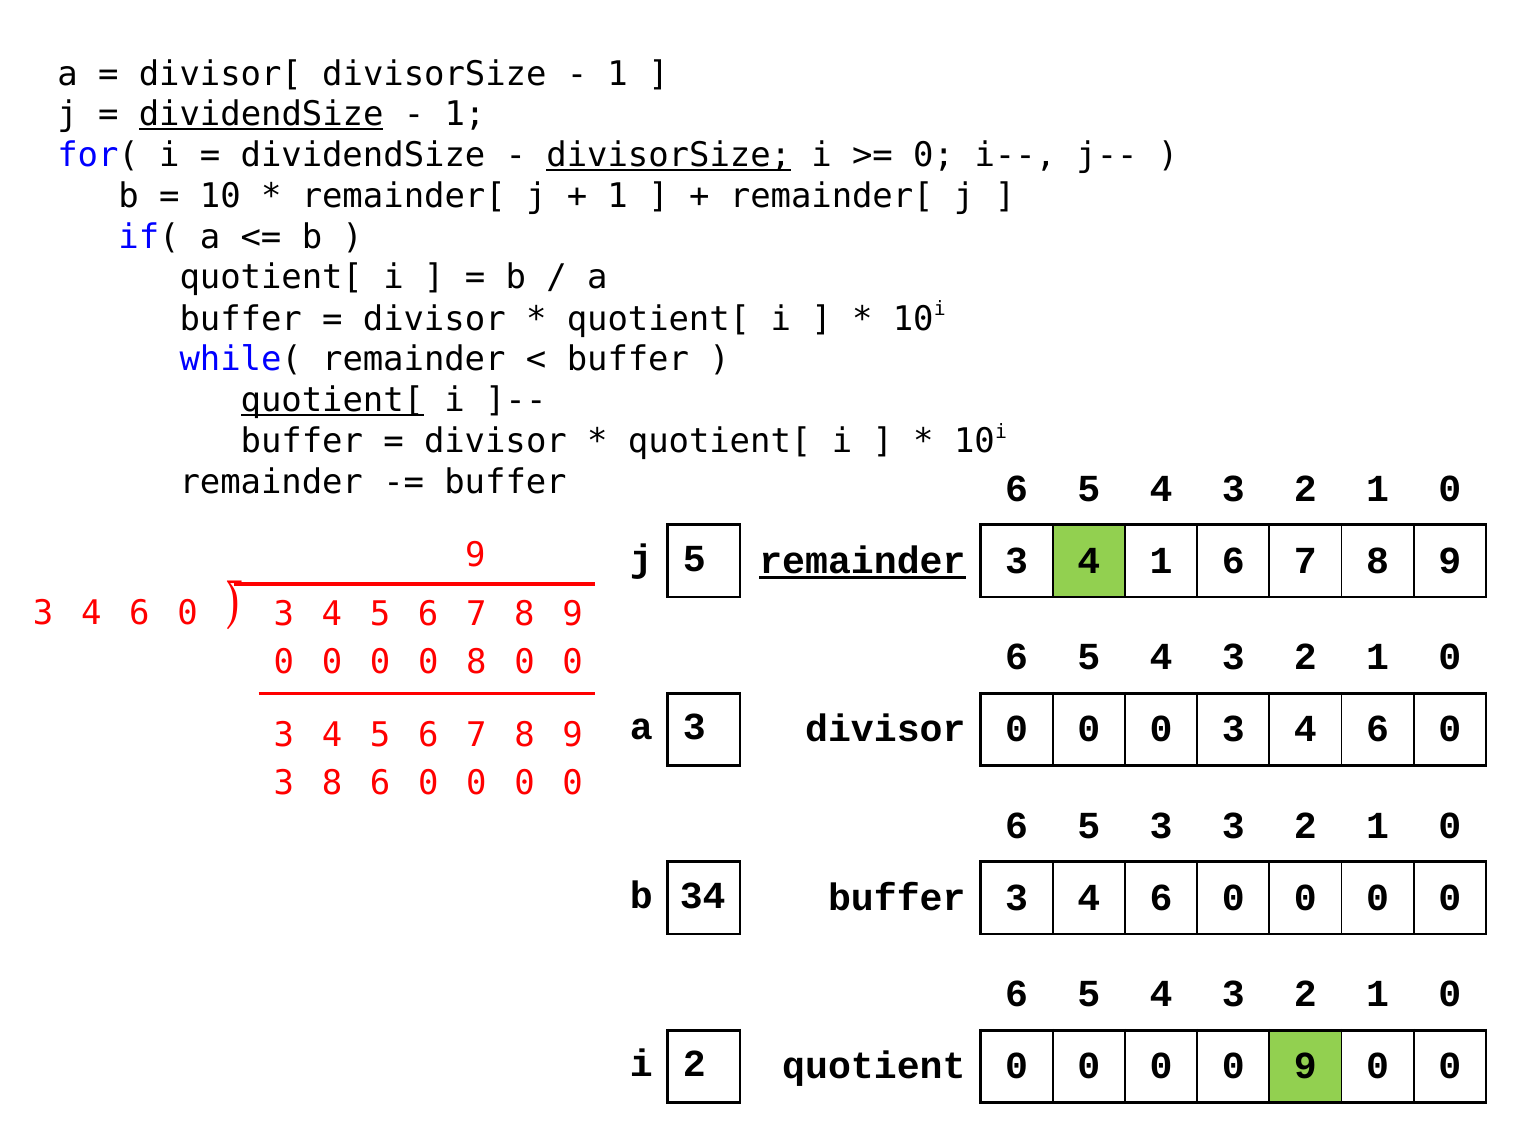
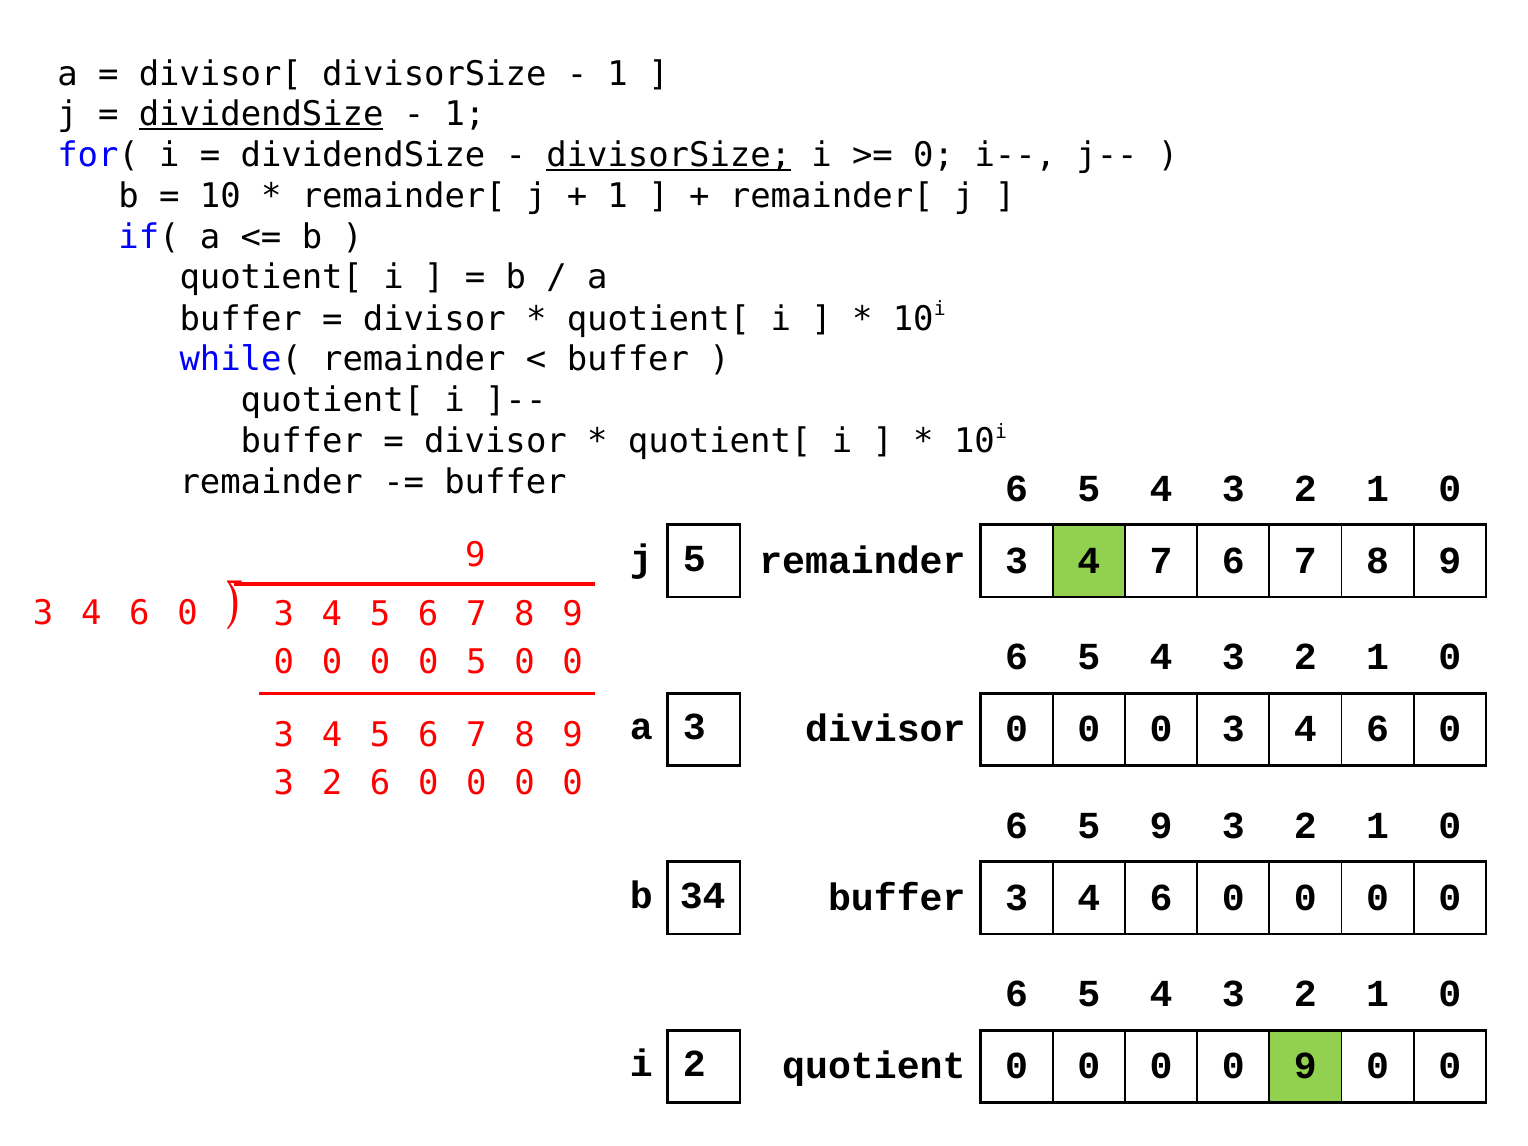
quotient[ at (332, 400) underline: present -> none
remainder at (862, 561) underline: present -> none
4 1: 1 -> 7
0 8: 8 -> 5
8 at (332, 783): 8 -> 2
5 3: 3 -> 9
